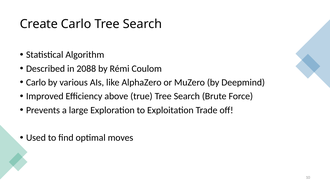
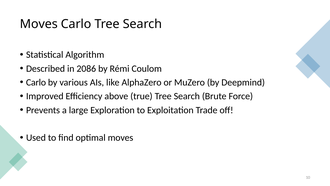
Create at (39, 24): Create -> Moves
2088: 2088 -> 2086
